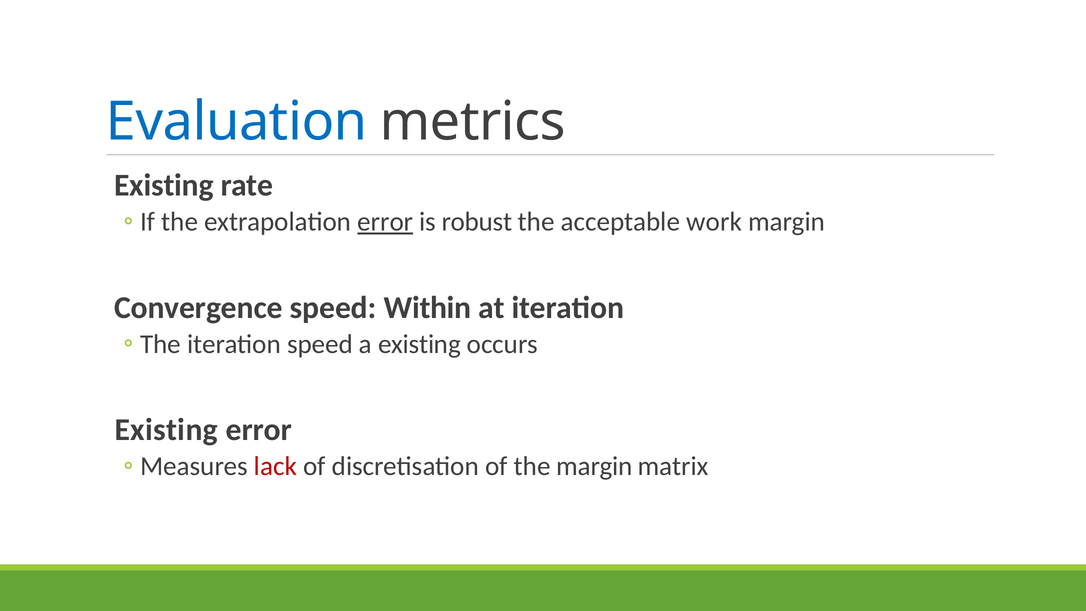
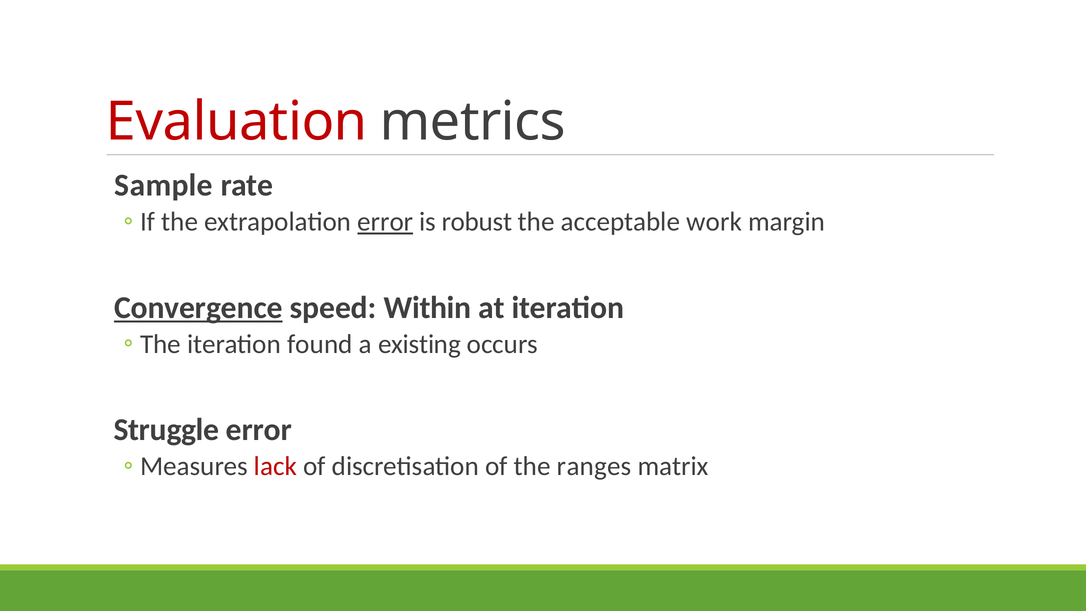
Evaluation colour: blue -> red
Existing at (164, 185): Existing -> Sample
Convergence underline: none -> present
iteration speed: speed -> found
Existing at (166, 430): Existing -> Struggle
the margin: margin -> ranges
